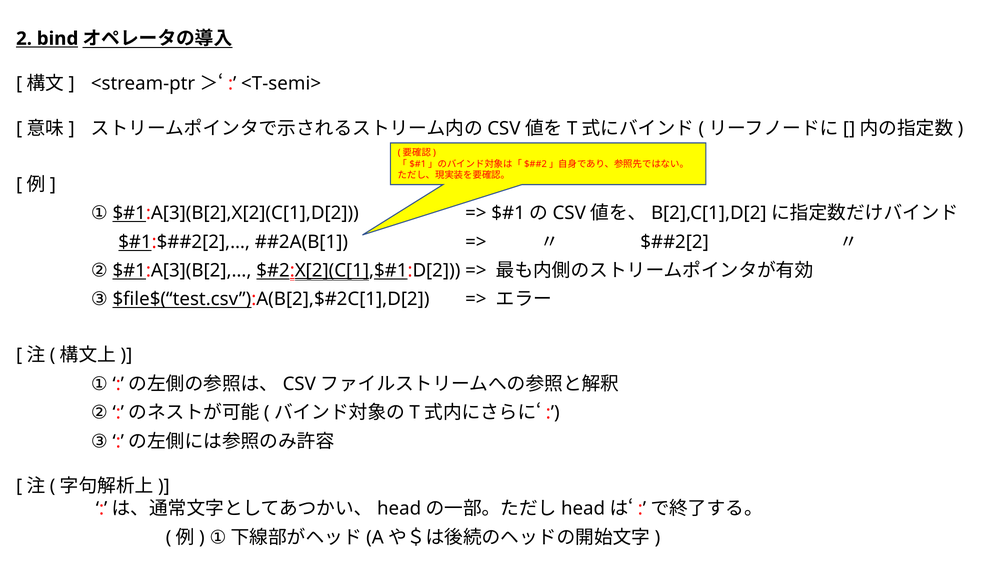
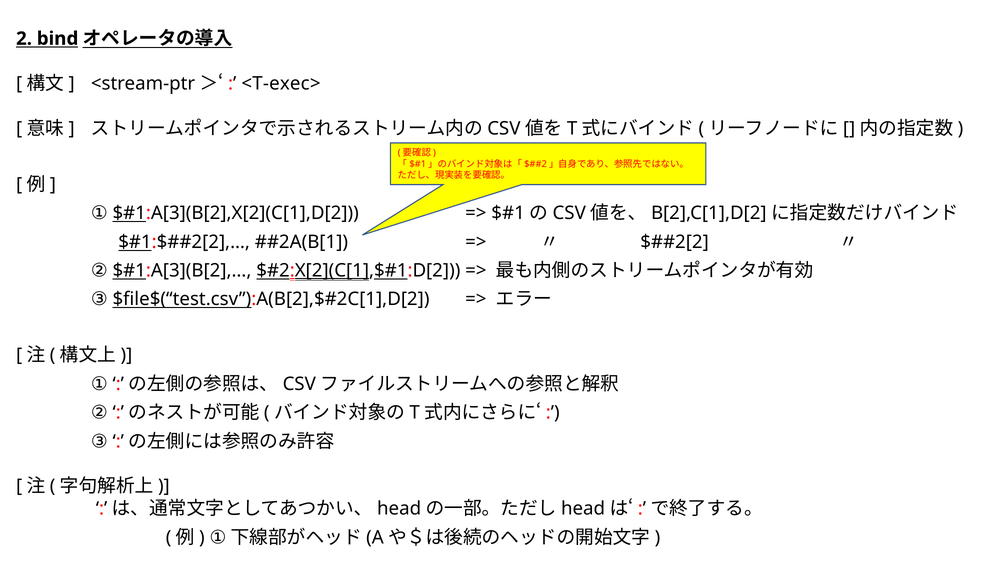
<T-semi>: <T-semi> -> <T-exec>
